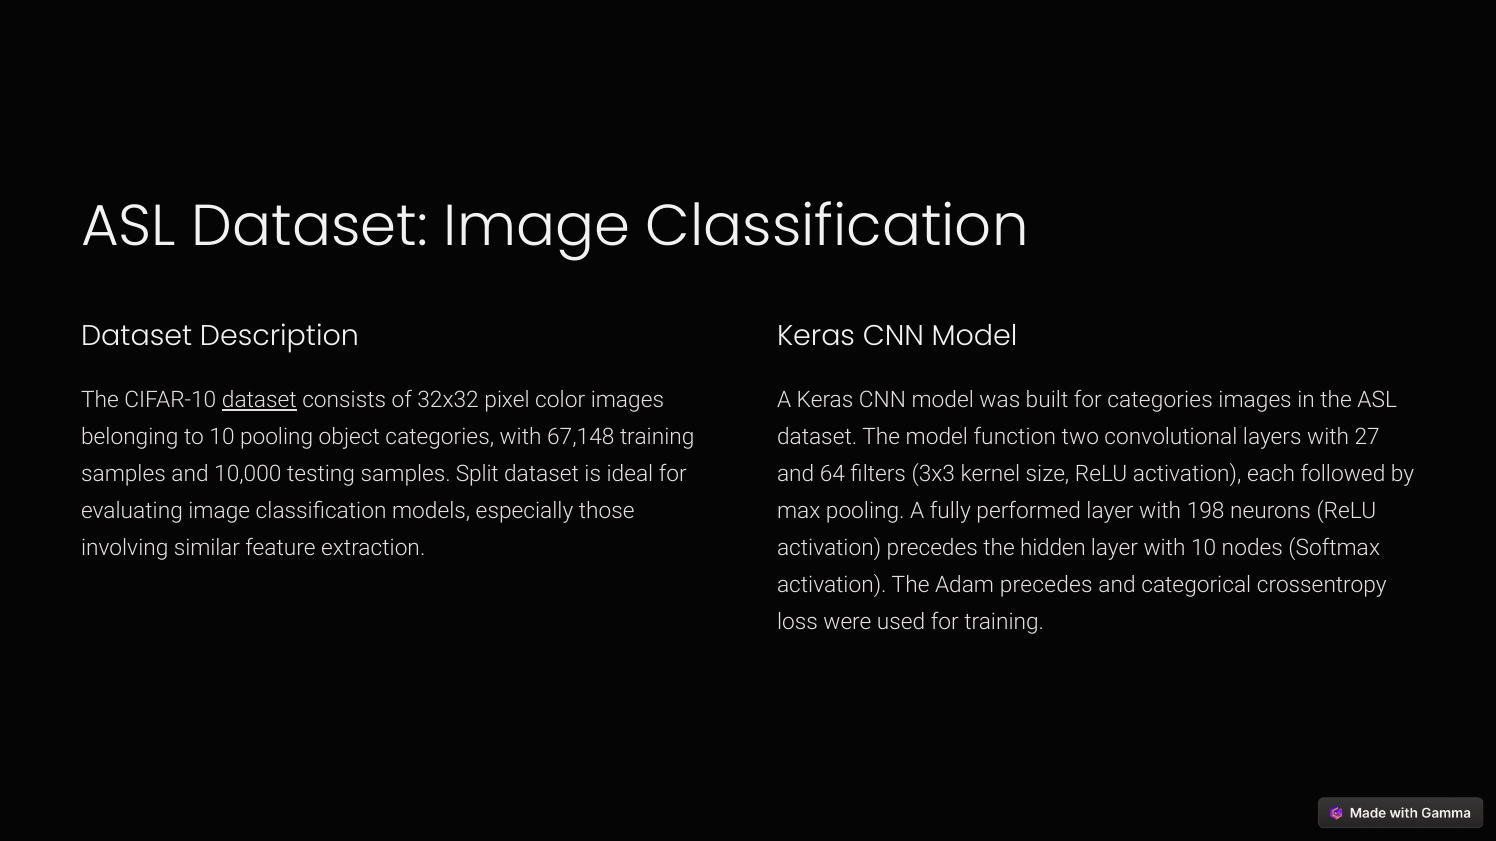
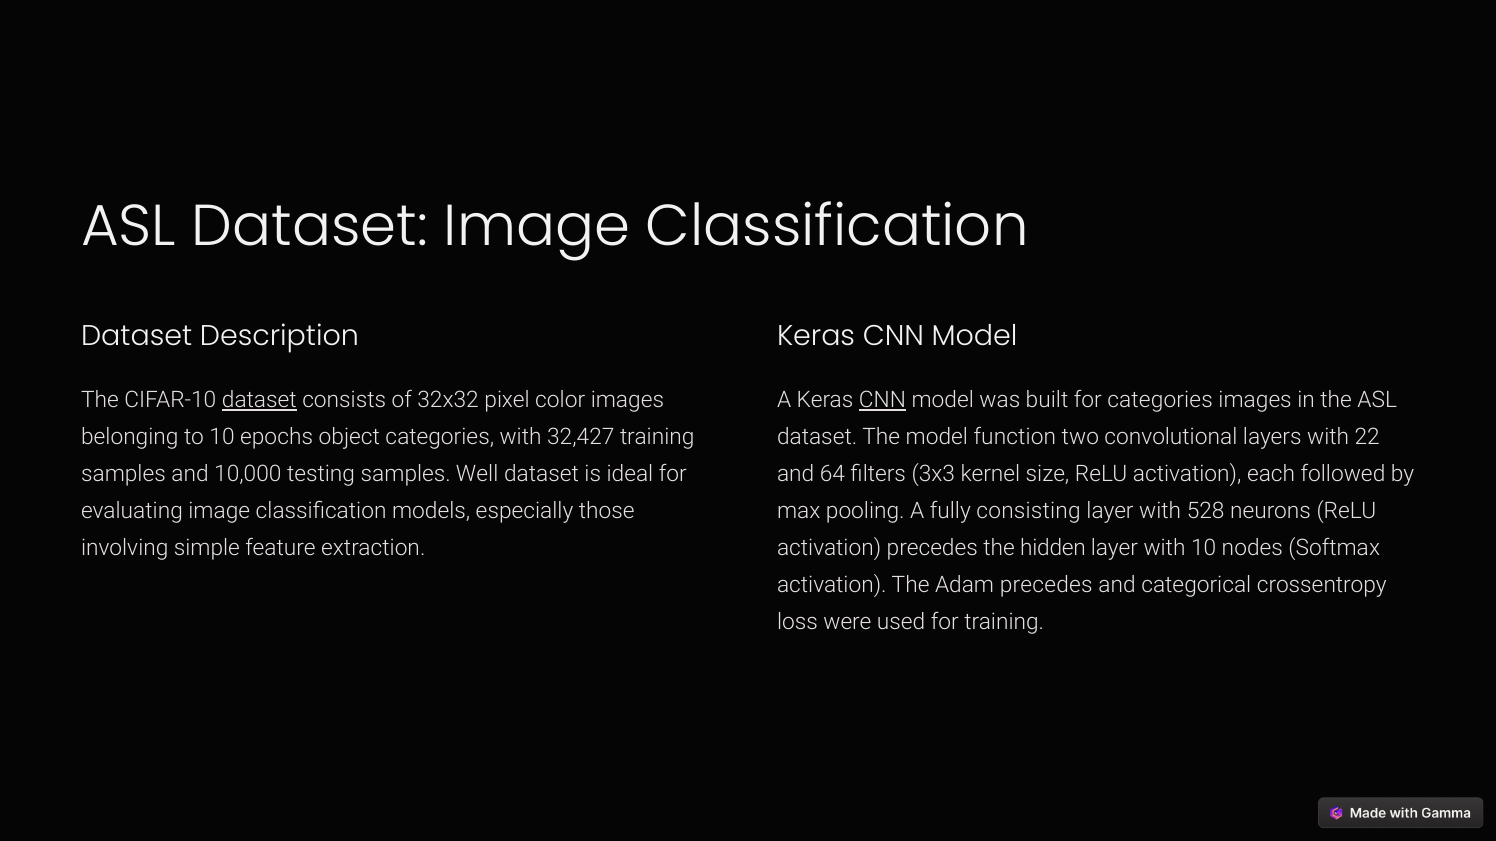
CNN at (882, 400) underline: none -> present
10 pooling: pooling -> epochs
67,148: 67,148 -> 32,427
27: 27 -> 22
Split: Split -> Well
performed: performed -> consisting
198: 198 -> 528
similar: similar -> simple
